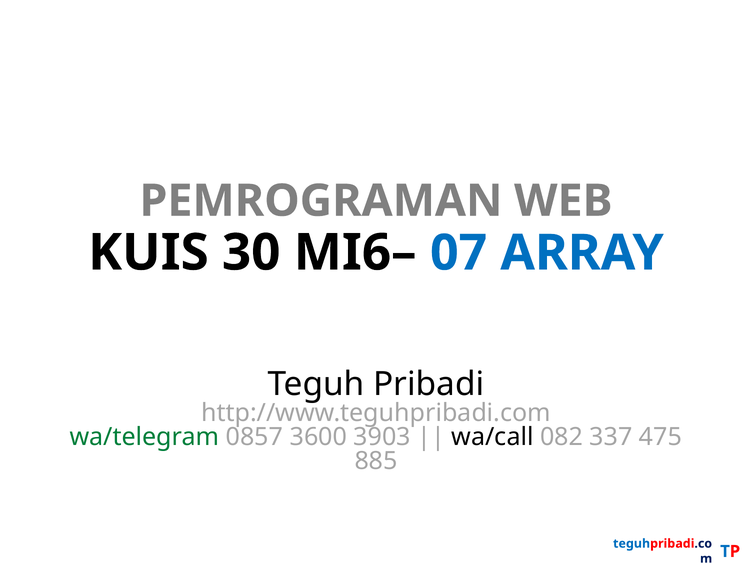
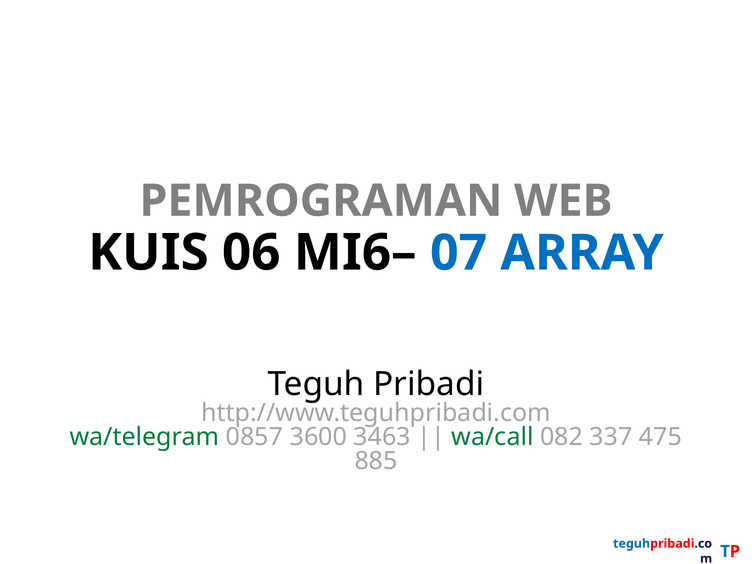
30: 30 -> 06
3903: 3903 -> 3463
wa/call colour: black -> green
